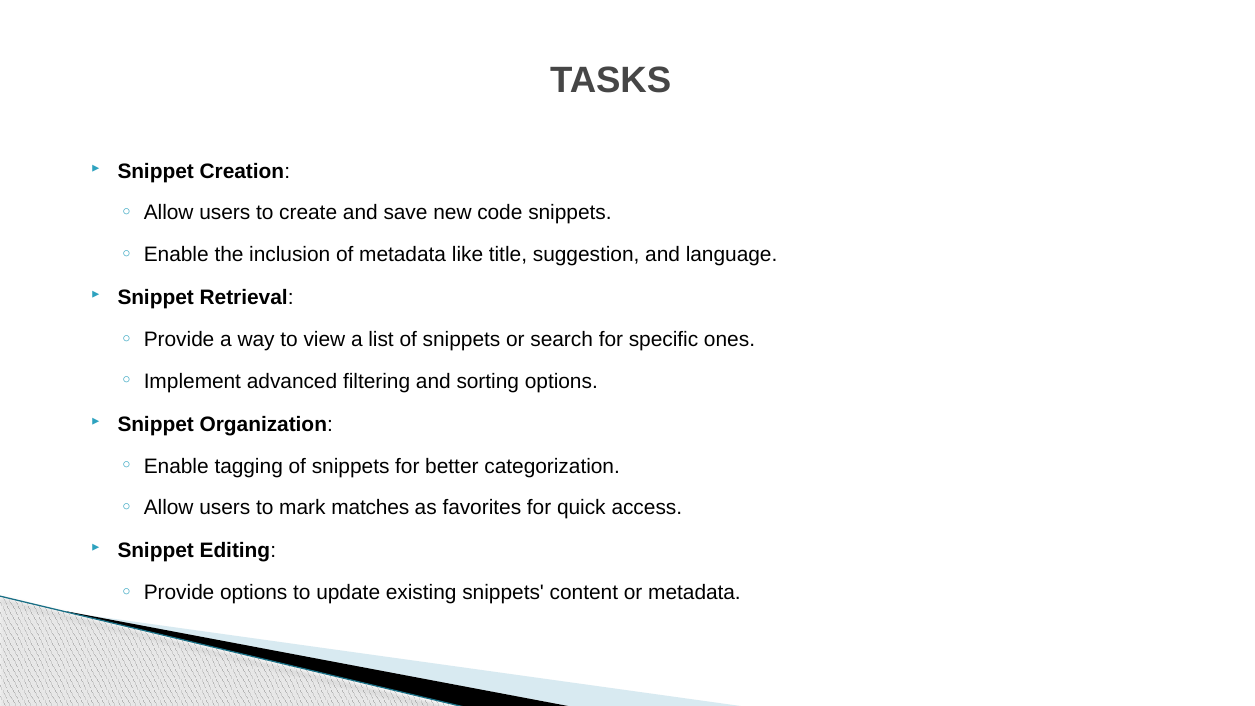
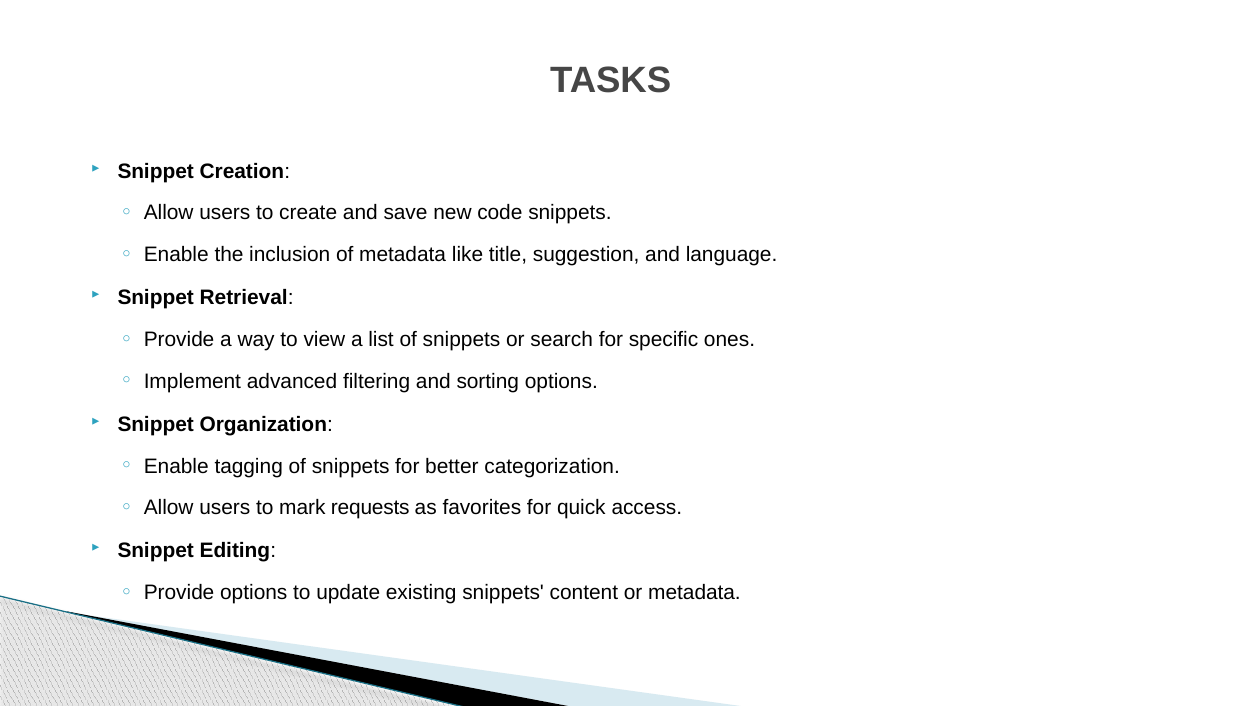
matches: matches -> requests
